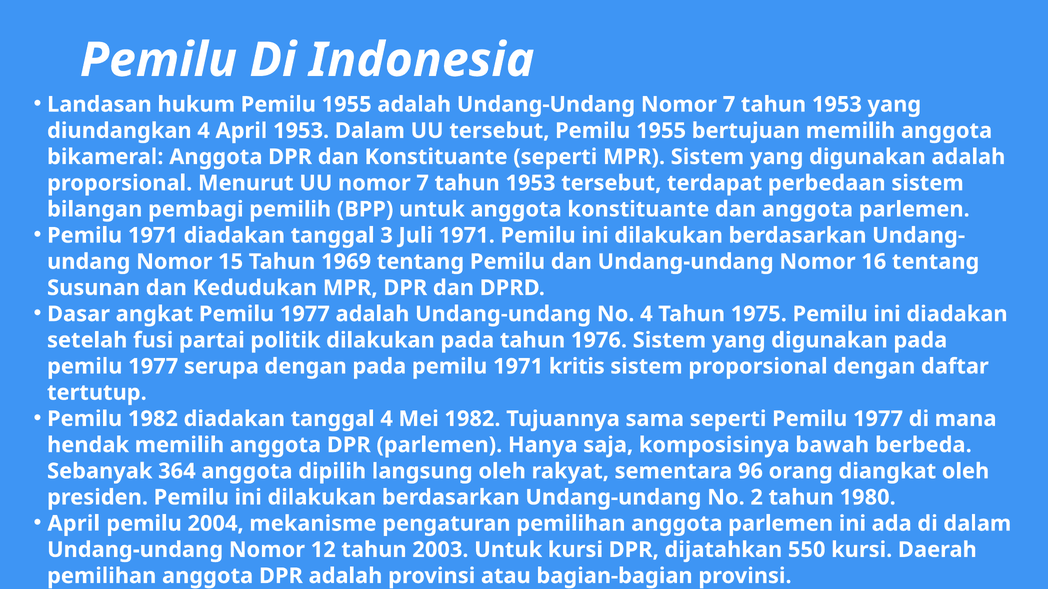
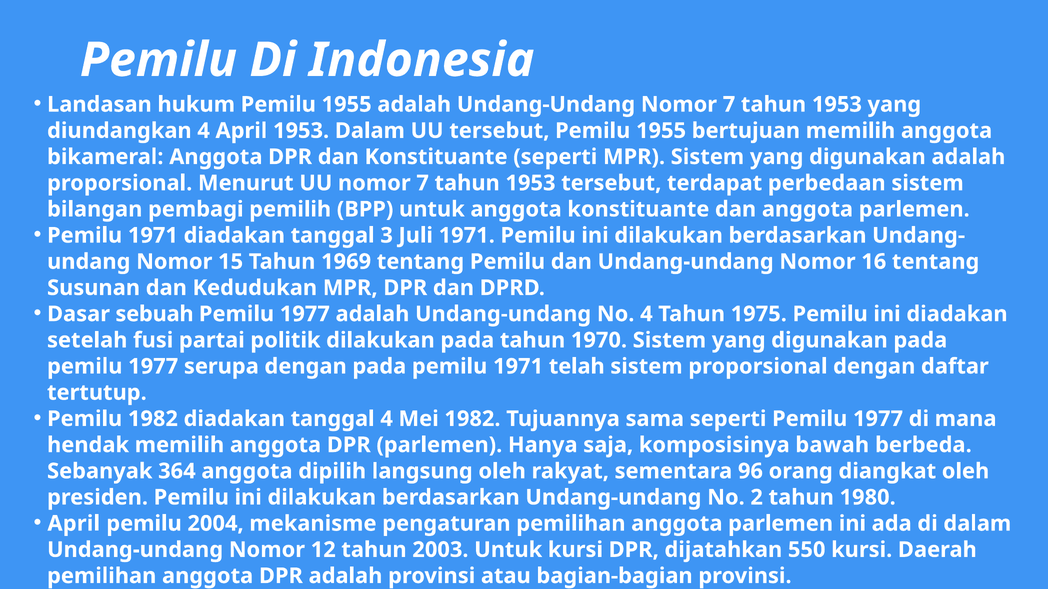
angkat: angkat -> sebuah
1976: 1976 -> 1970
kritis: kritis -> telah
